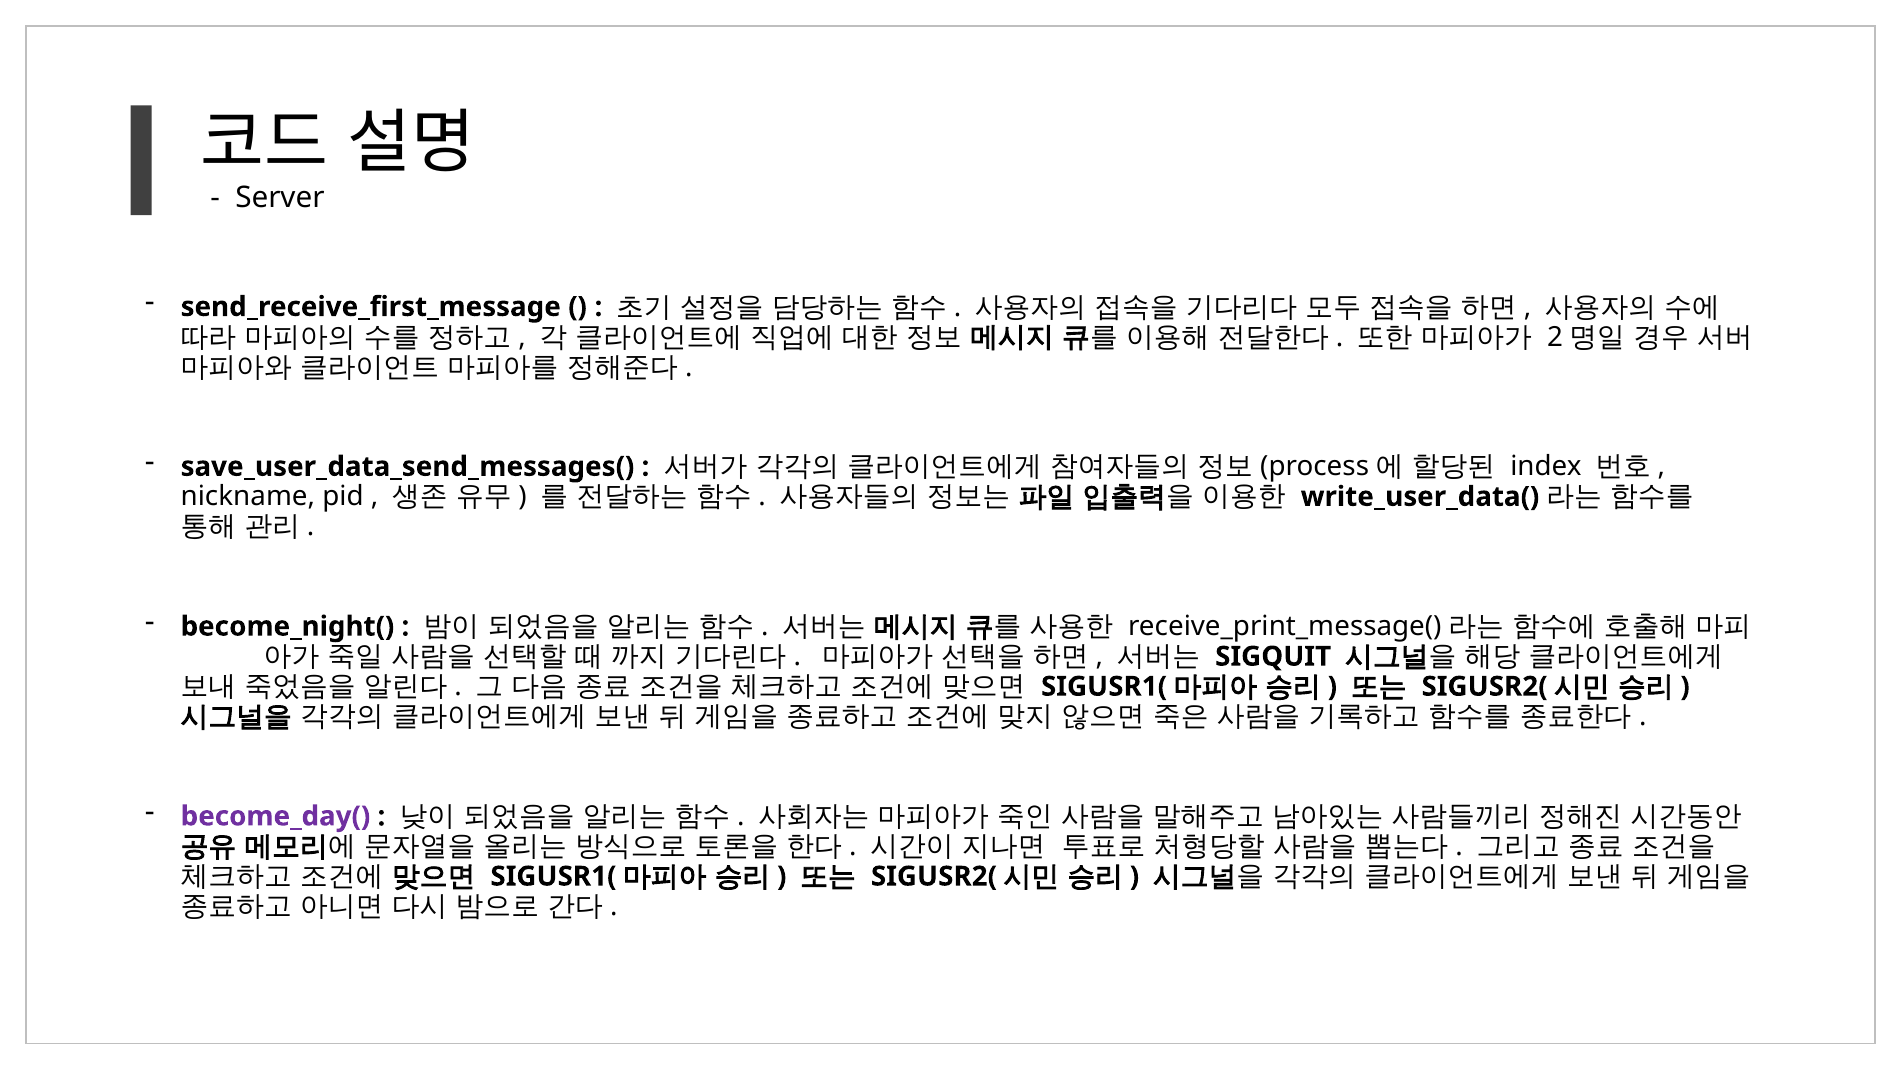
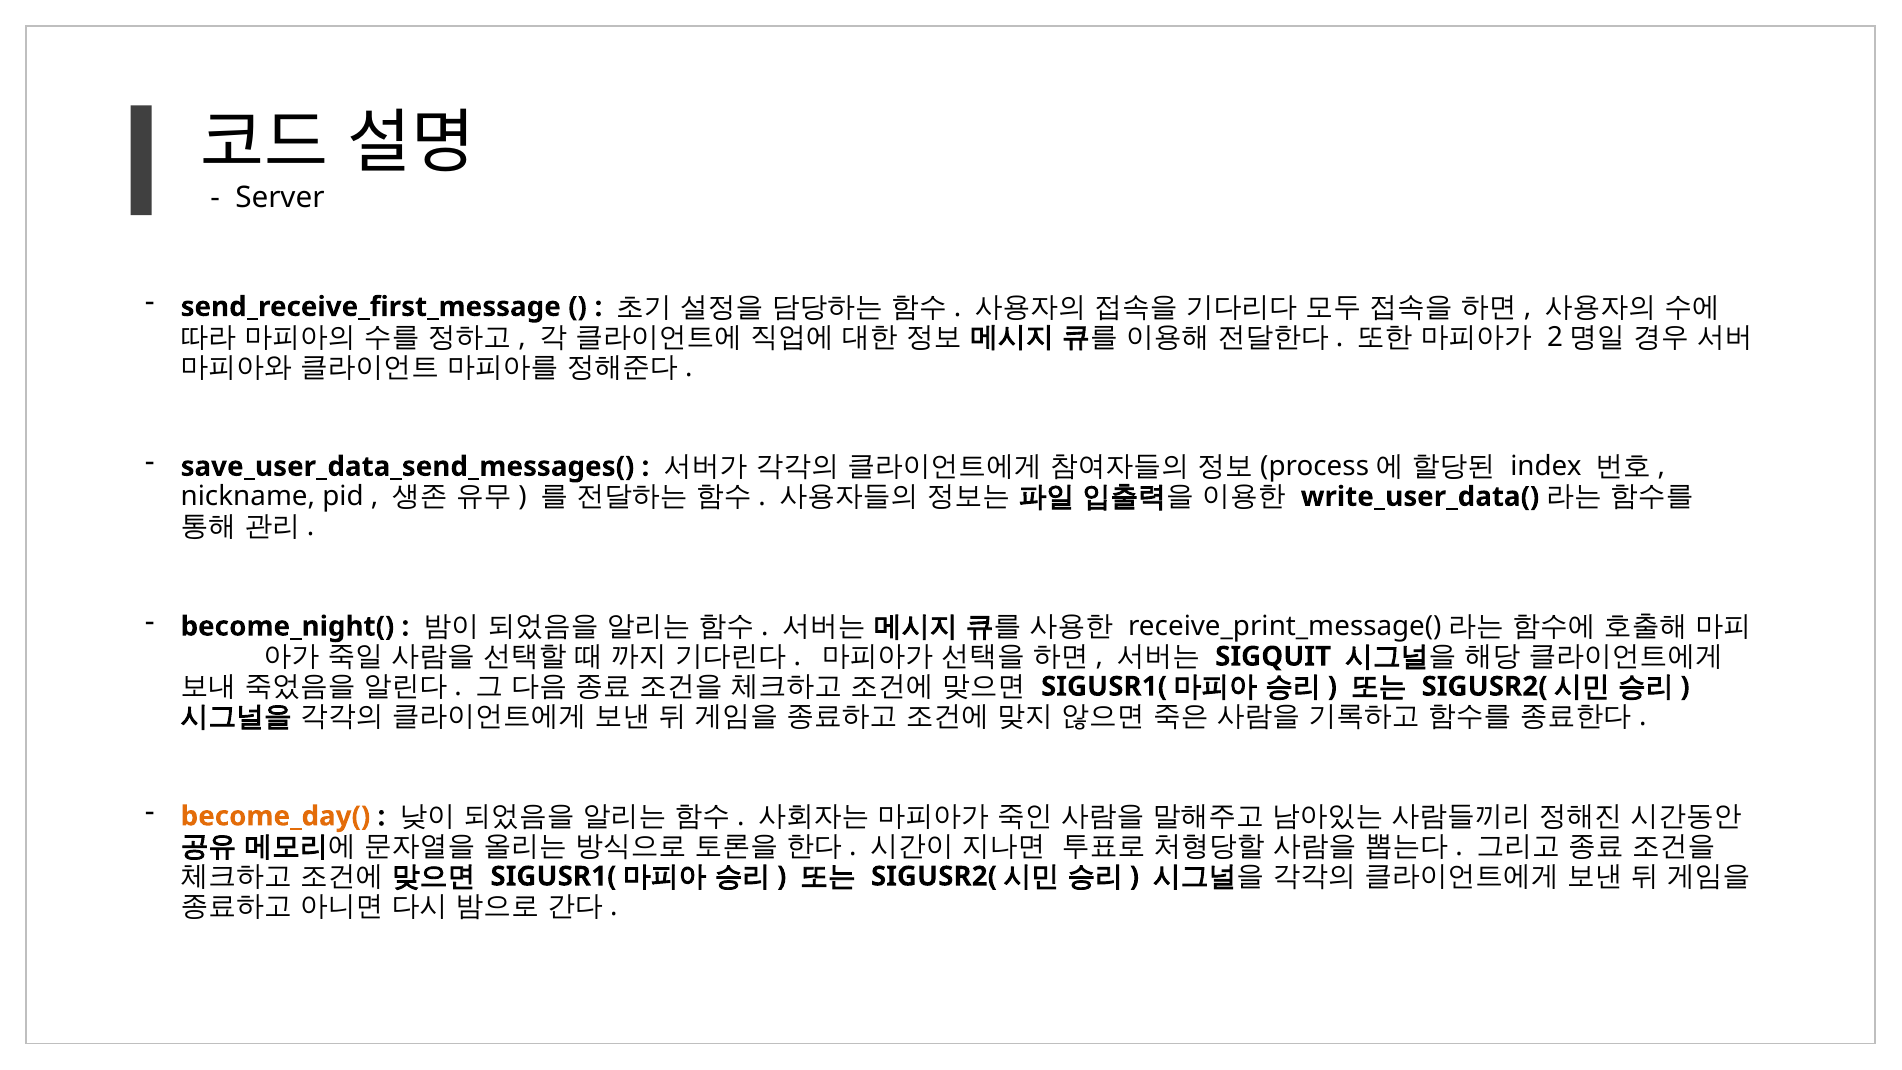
become_day( colour: purple -> orange
